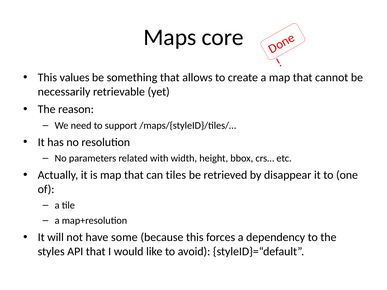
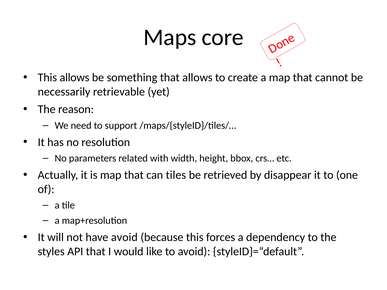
This values: values -> allows
have some: some -> avoid
